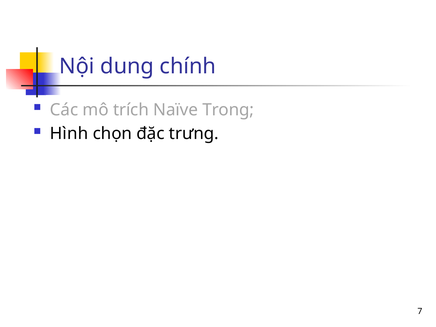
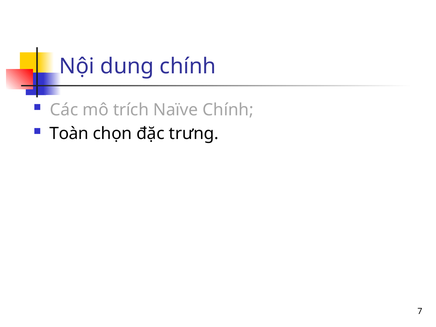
Naïve Trong: Trong -> Chính
Hình: Hình -> Toàn
